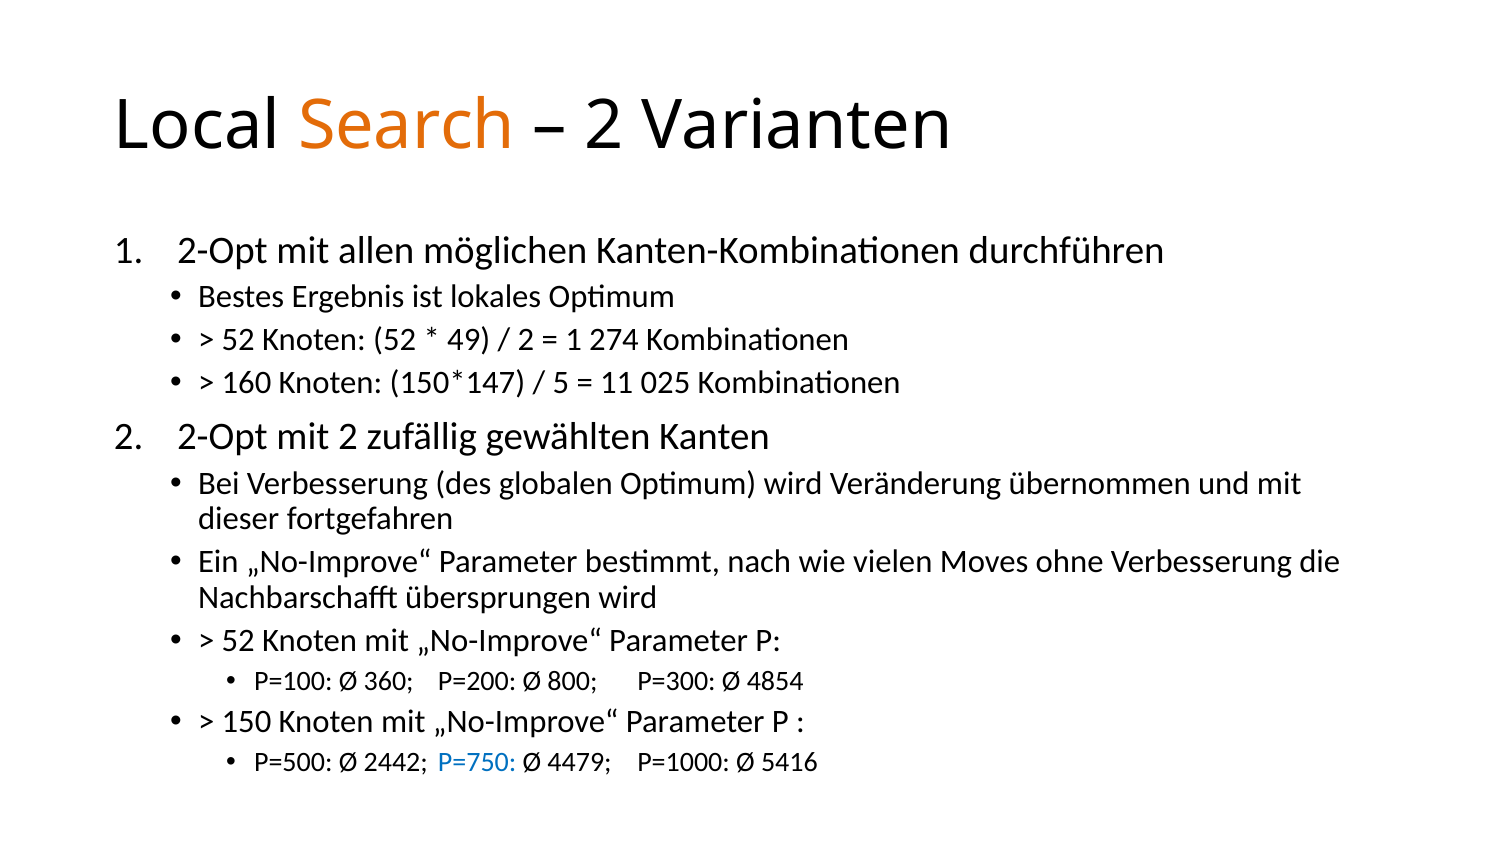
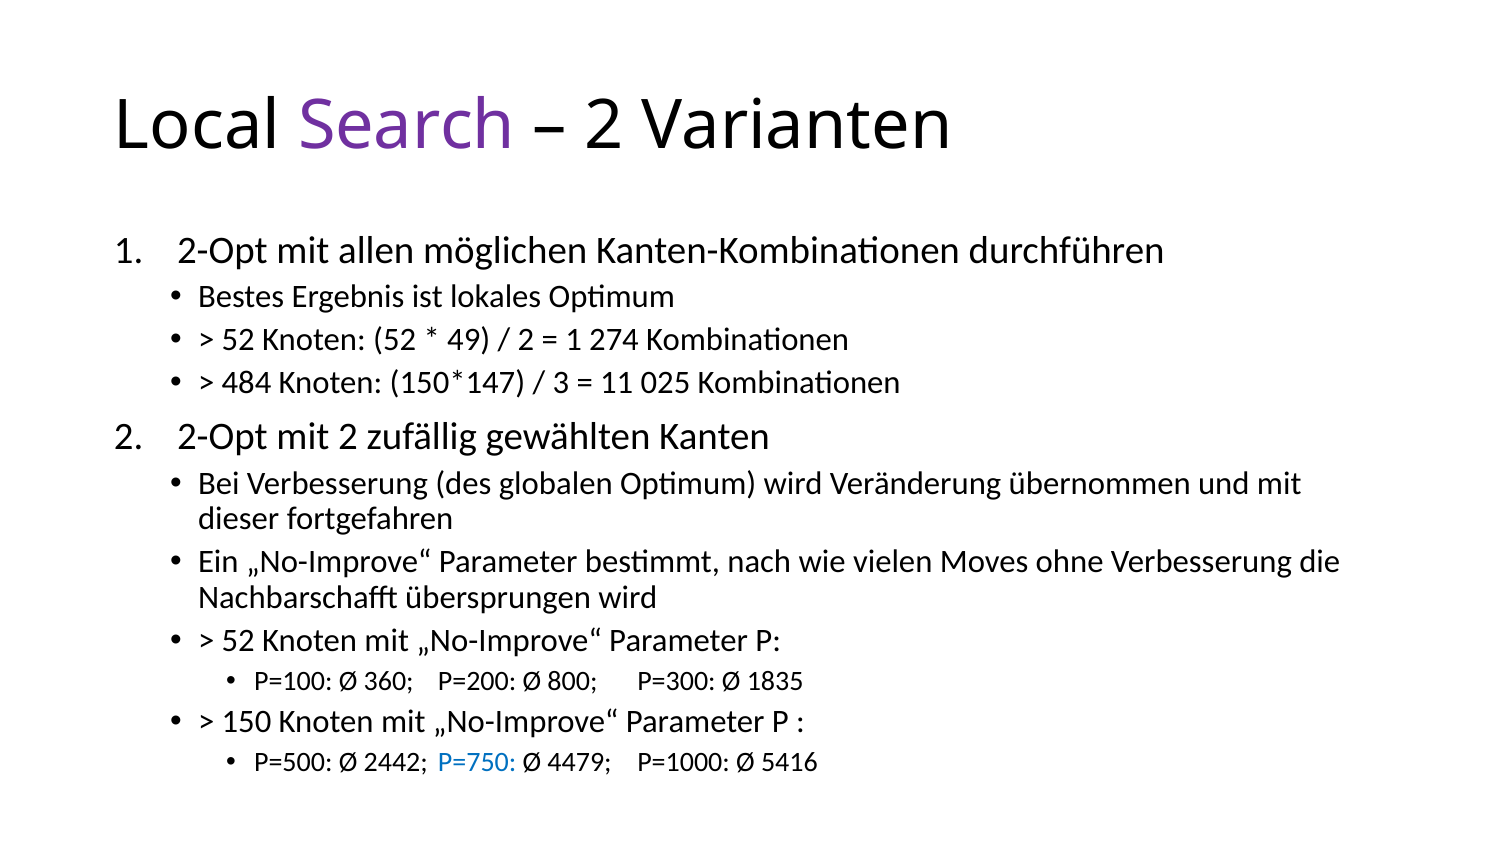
Search colour: orange -> purple
160: 160 -> 484
5: 5 -> 3
4854: 4854 -> 1835
